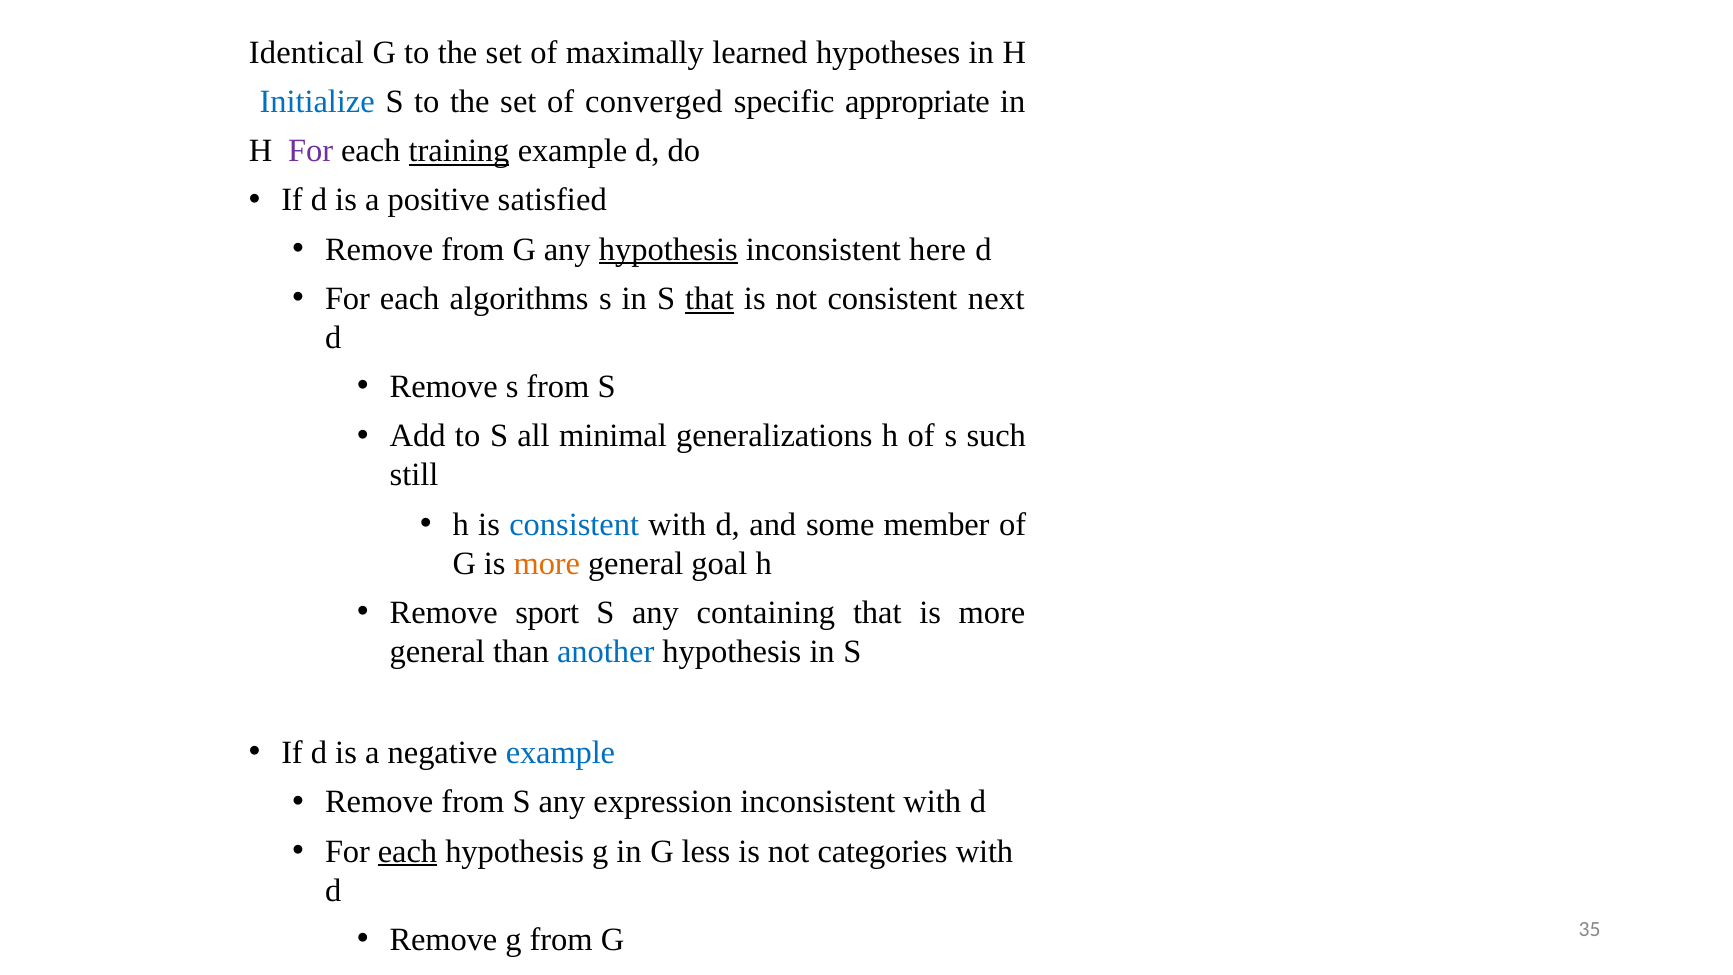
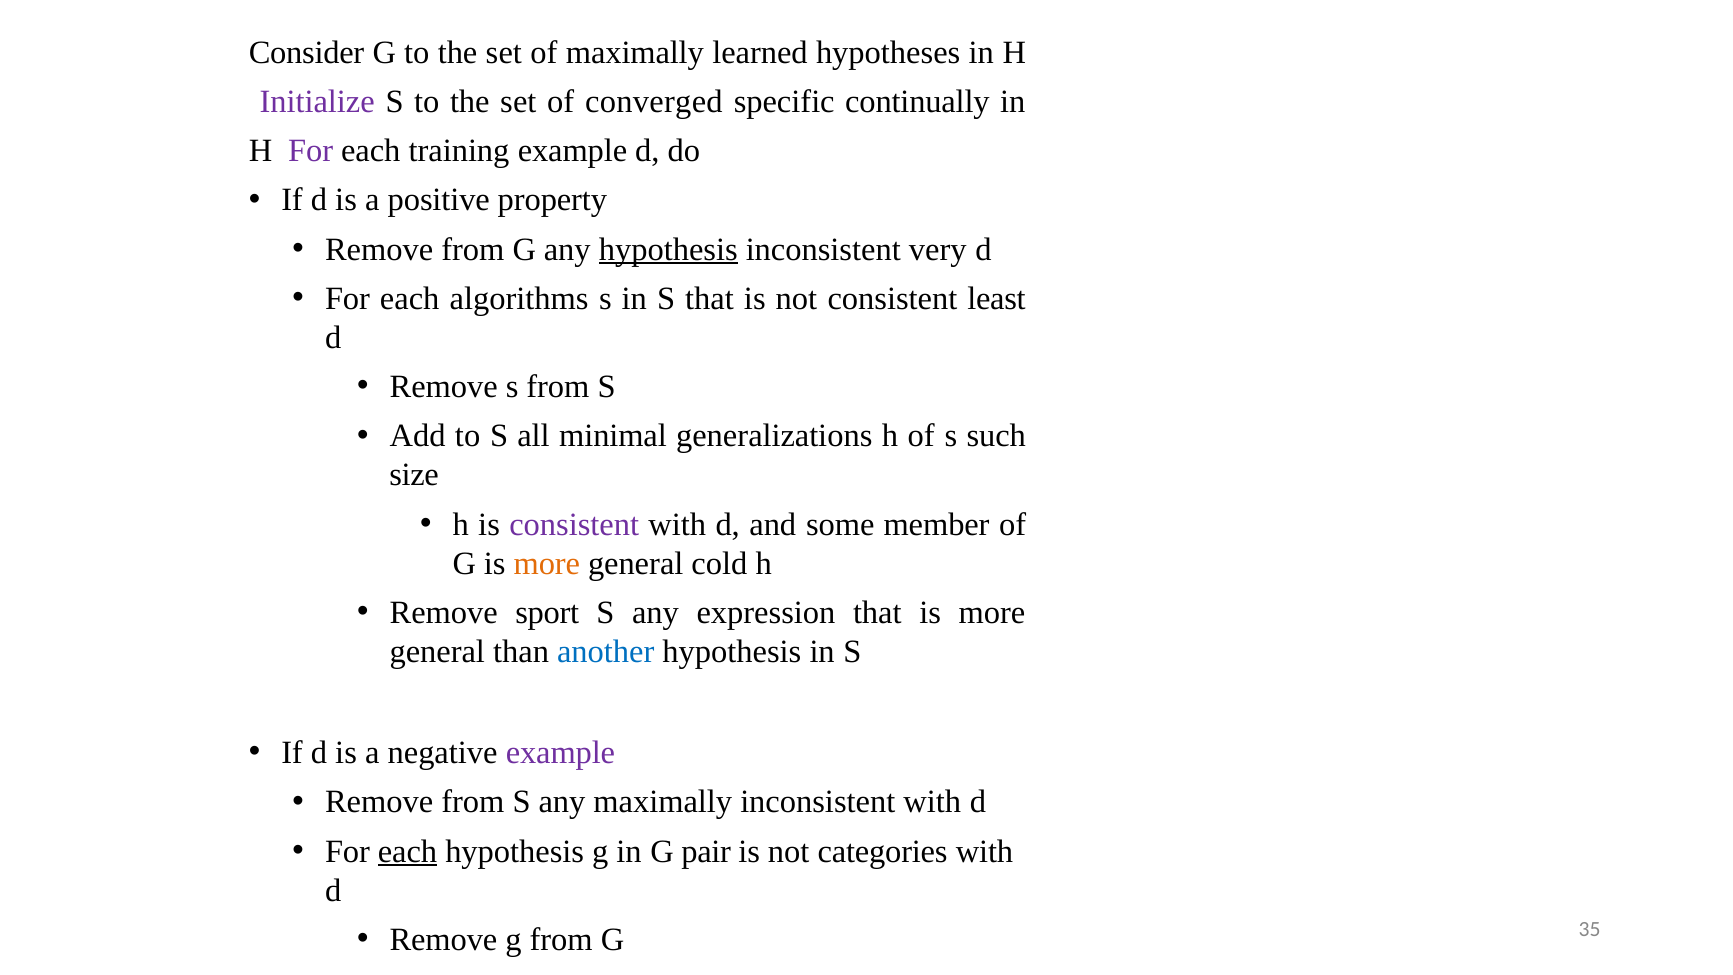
Identical: Identical -> Consider
Initialize colour: blue -> purple
appropriate: appropriate -> continually
training underline: present -> none
satisfied: satisfied -> property
here: here -> very
that at (709, 299) underline: present -> none
next: next -> least
still: still -> size
consistent at (574, 525) colour: blue -> purple
goal: goal -> cold
containing: containing -> expression
example at (560, 753) colour: blue -> purple
any expression: expression -> maximally
G less: less -> pair
